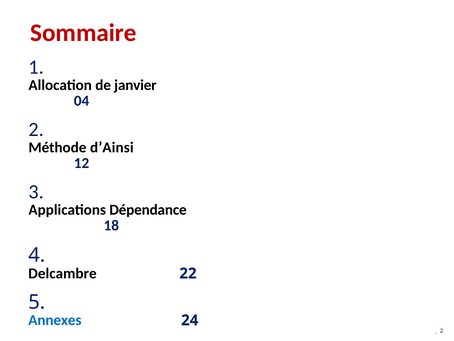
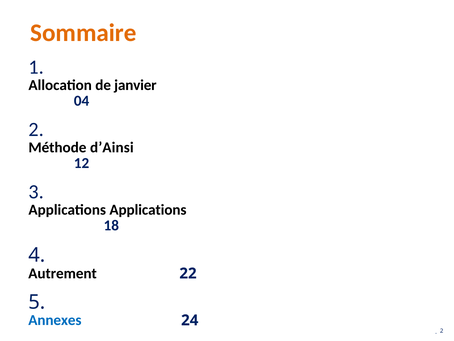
Sommaire colour: red -> orange
Applications Dépendance: Dépendance -> Applications
Delcambre: Delcambre -> Autrement
